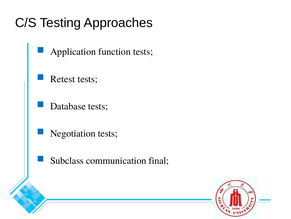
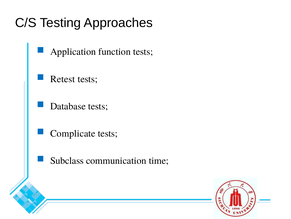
Negotiation: Negotiation -> Complicate
final: final -> time
